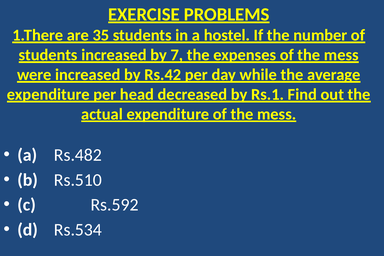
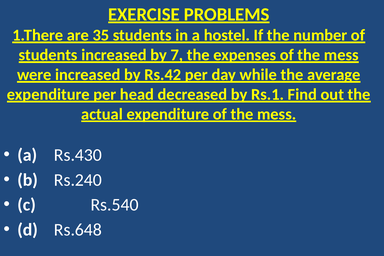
Rs.482: Rs.482 -> Rs.430
Rs.510: Rs.510 -> Rs.240
Rs.592: Rs.592 -> Rs.540
Rs.534: Rs.534 -> Rs.648
